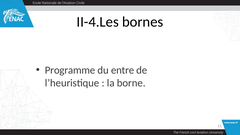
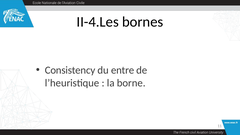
Programme: Programme -> Consistency
